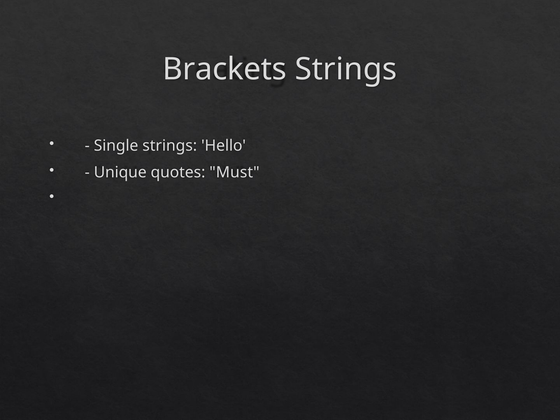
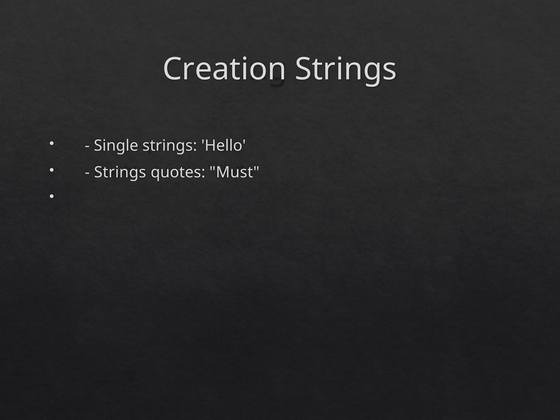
Brackets: Brackets -> Creation
Unique at (120, 172): Unique -> Strings
